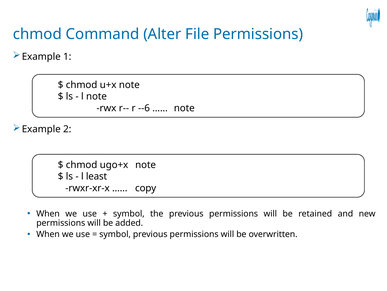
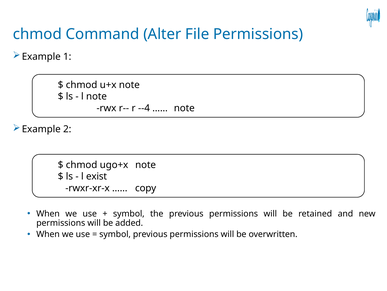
--6: --6 -> --4
least: least -> exist
